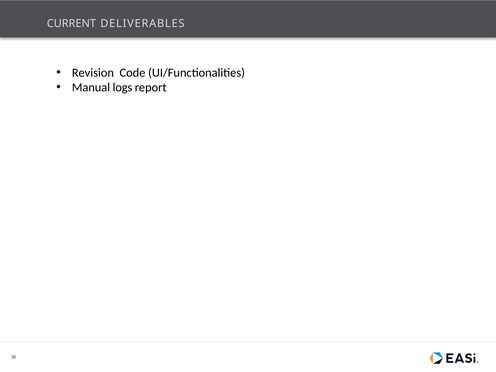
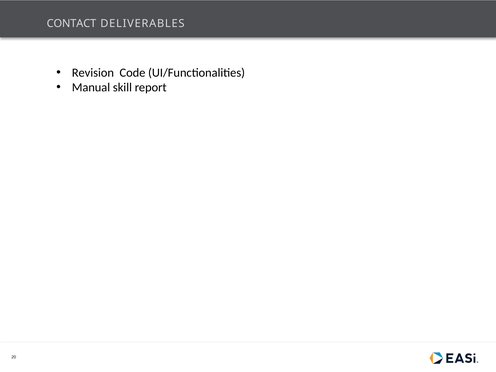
CURRENT: CURRENT -> CONTACT
logs: logs -> skill
